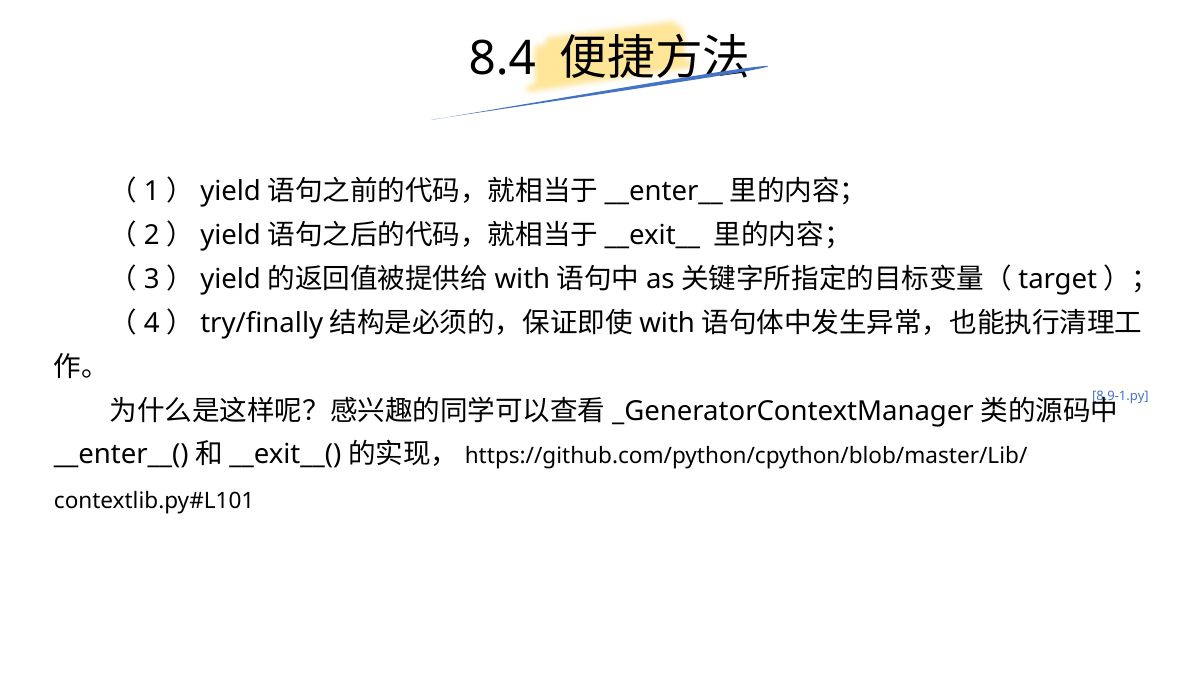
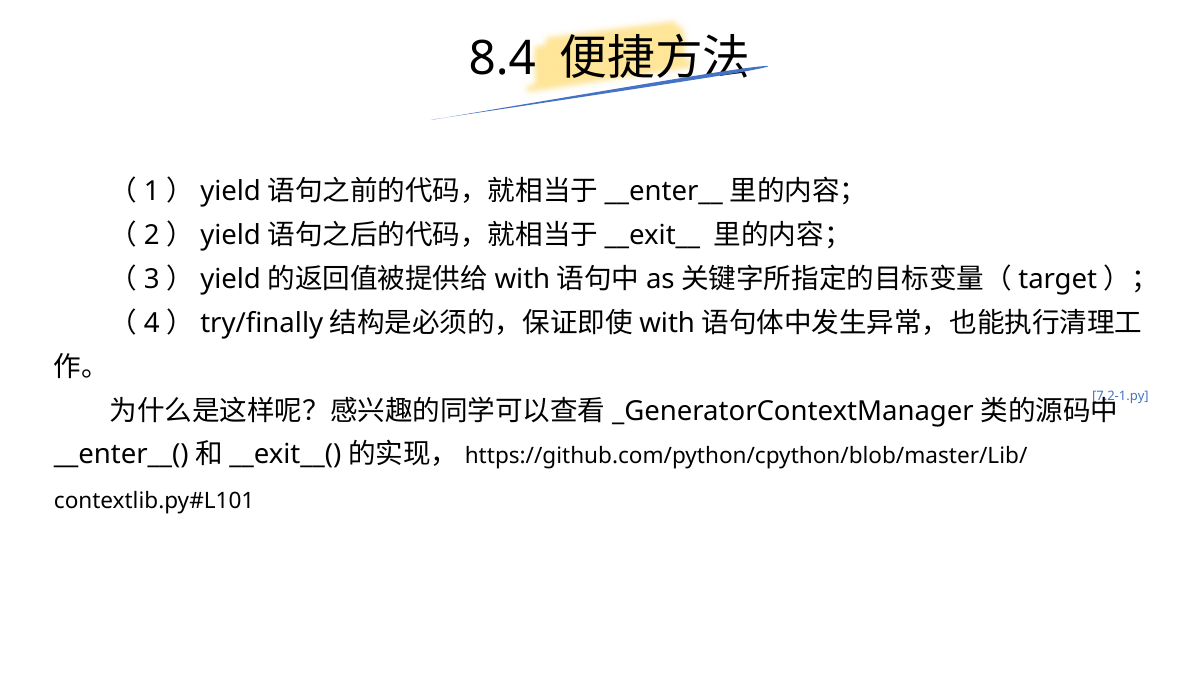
8.9-1.py: 8.9-1.py -> 7.2-1.py
